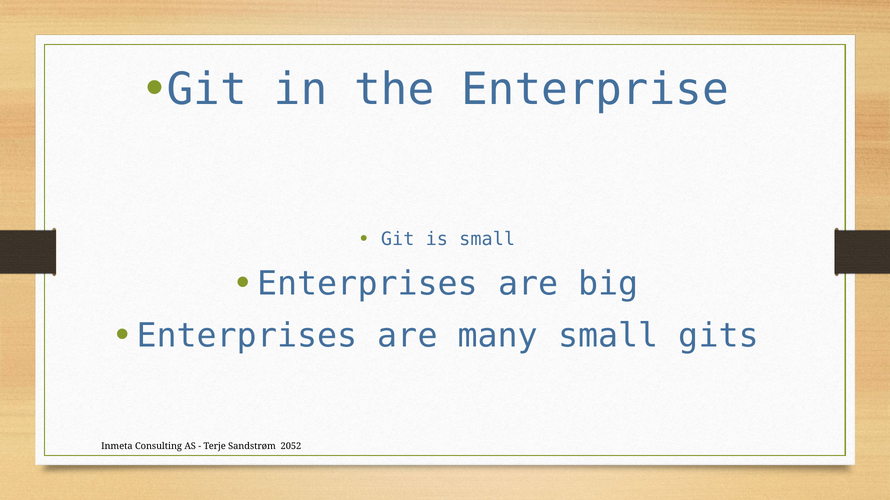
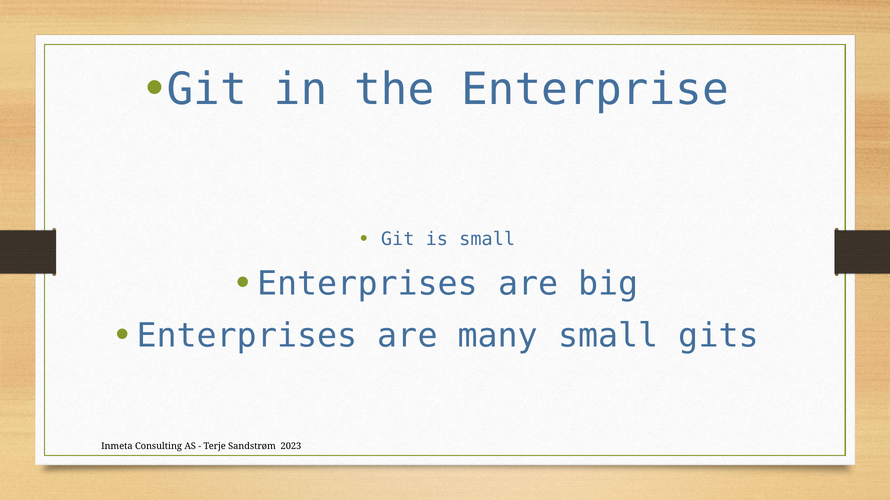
2052: 2052 -> 2023
